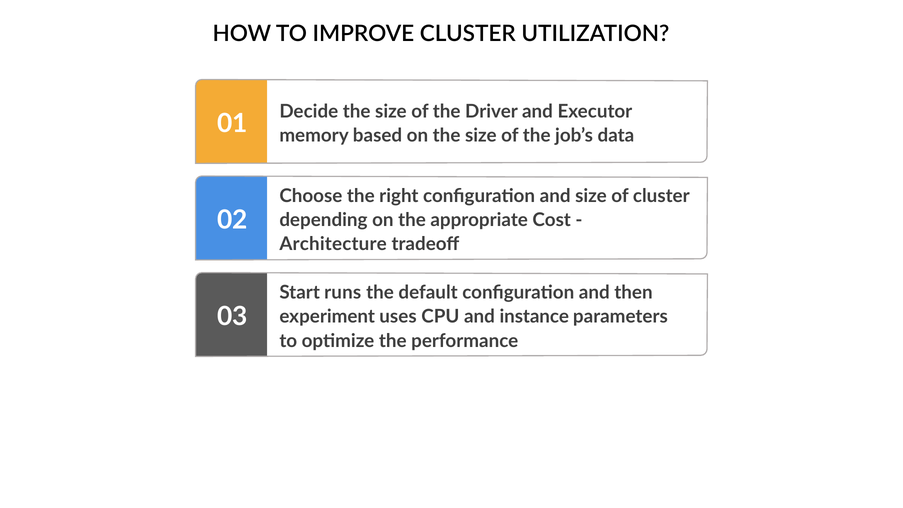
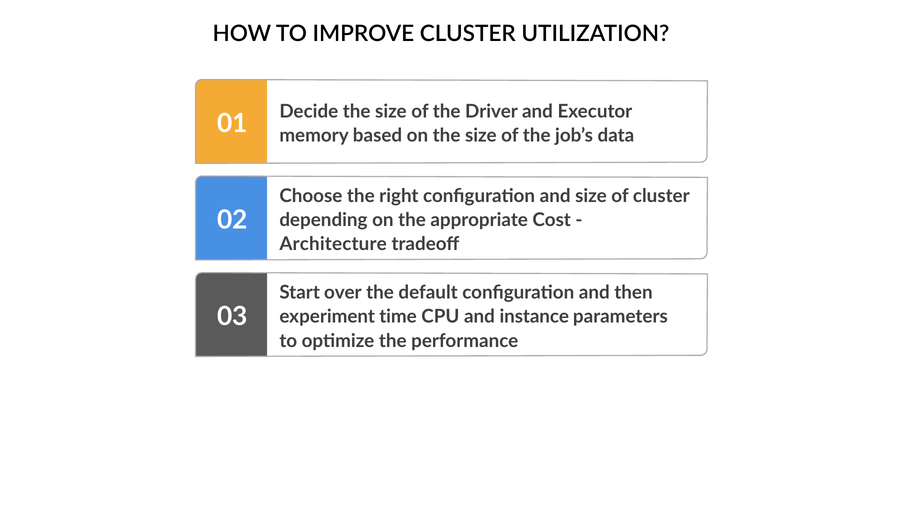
runs: runs -> over
uses: uses -> time
